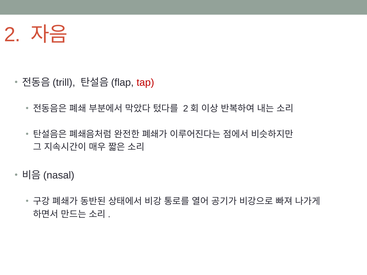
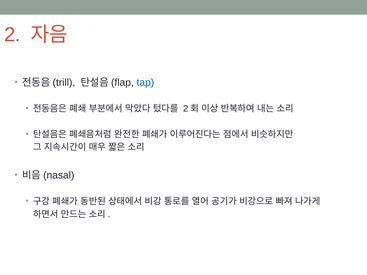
tap colour: red -> blue
